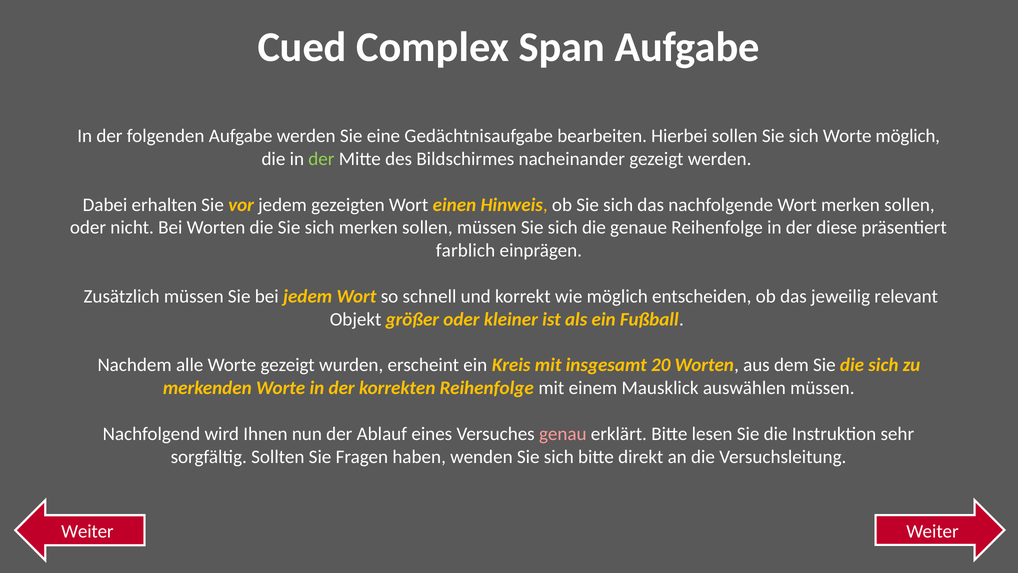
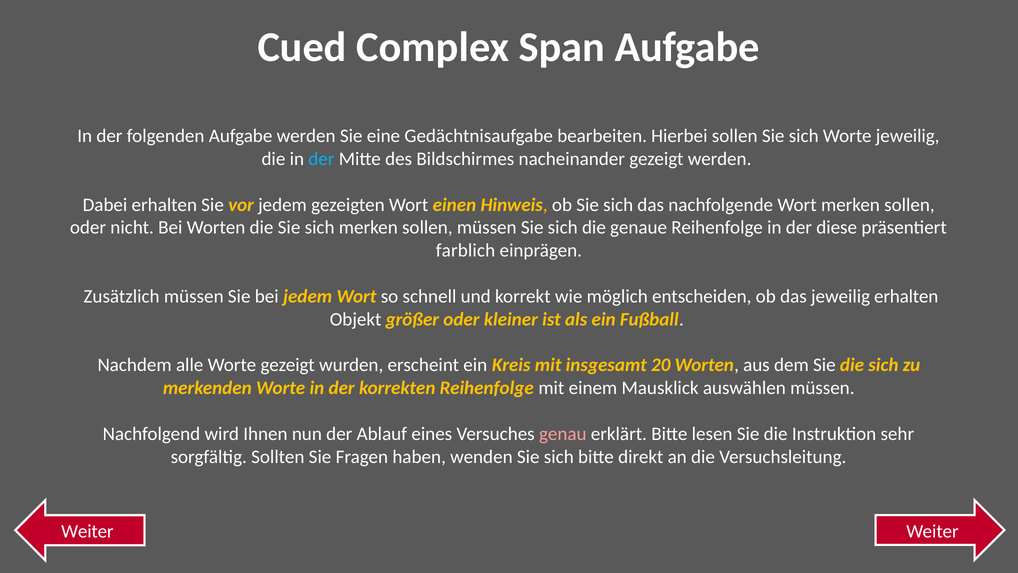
Worte möglich: möglich -> jeweilig
der at (321, 159) colour: light green -> light blue
jeweilig relevant: relevant -> erhalten
